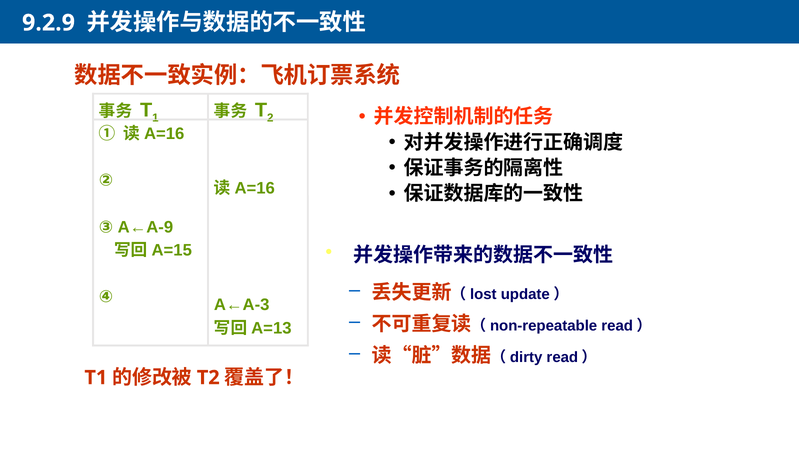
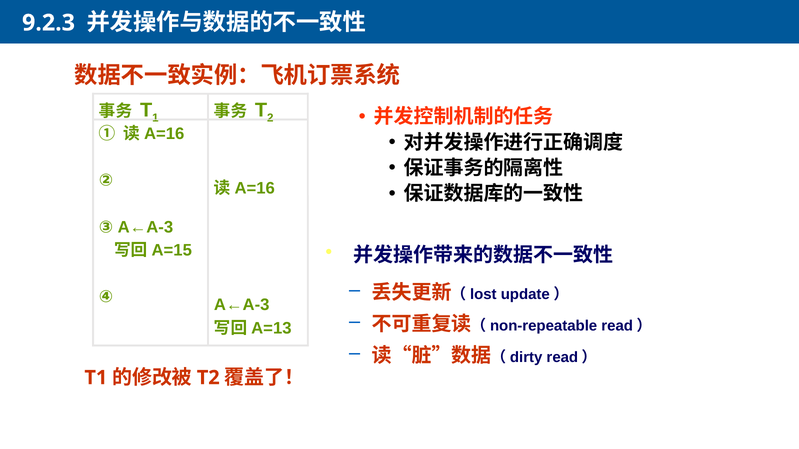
9.2.9: 9.2.9 -> 9.2.3
③ A←A-9: A←A-9 -> A←A-3
